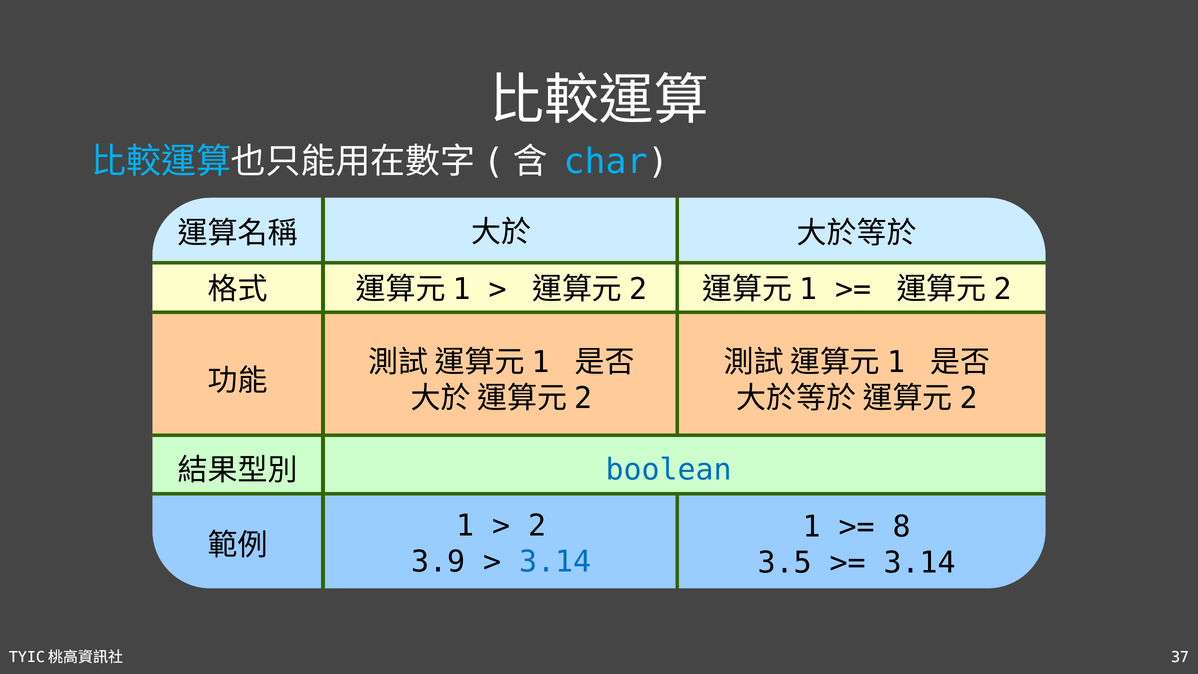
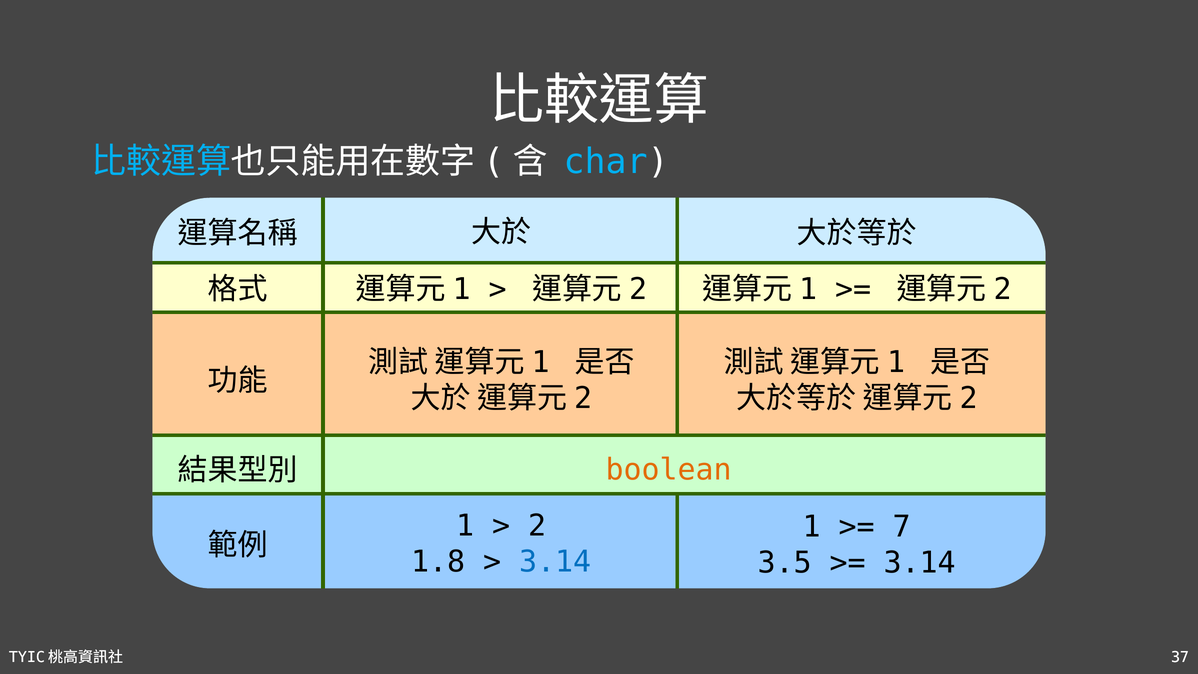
boolean colour: blue -> orange
8: 8 -> 7
3.9: 3.9 -> 1.8
